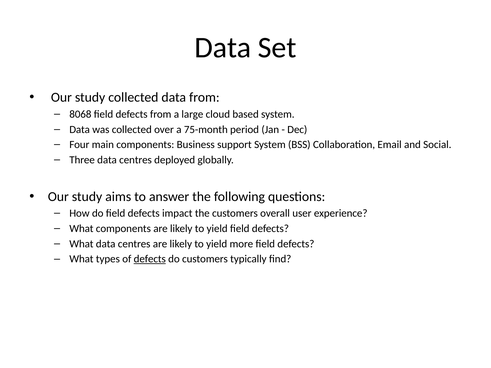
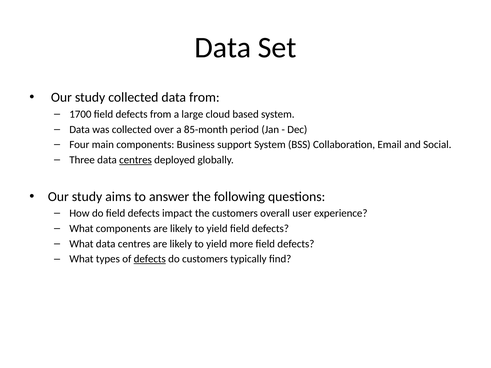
8068: 8068 -> 1700
75-month: 75-month -> 85-month
centres at (136, 160) underline: none -> present
